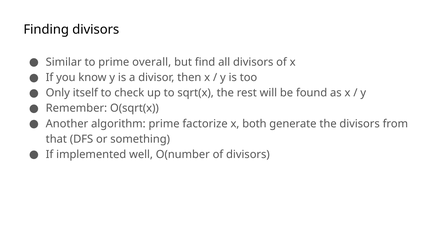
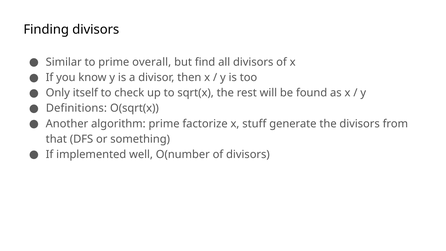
Remember: Remember -> Definitions
both: both -> stuff
